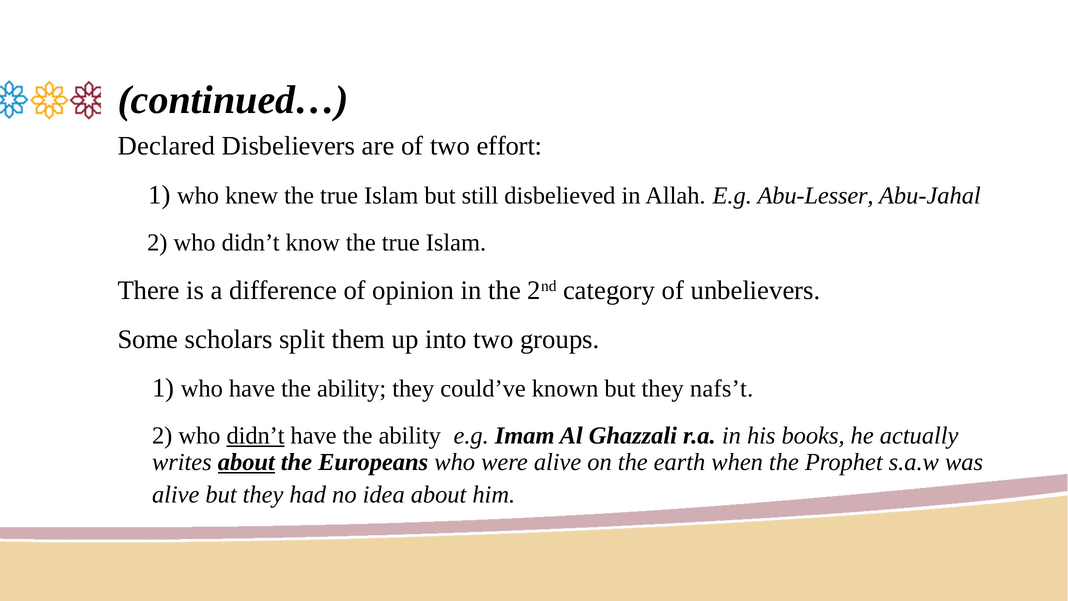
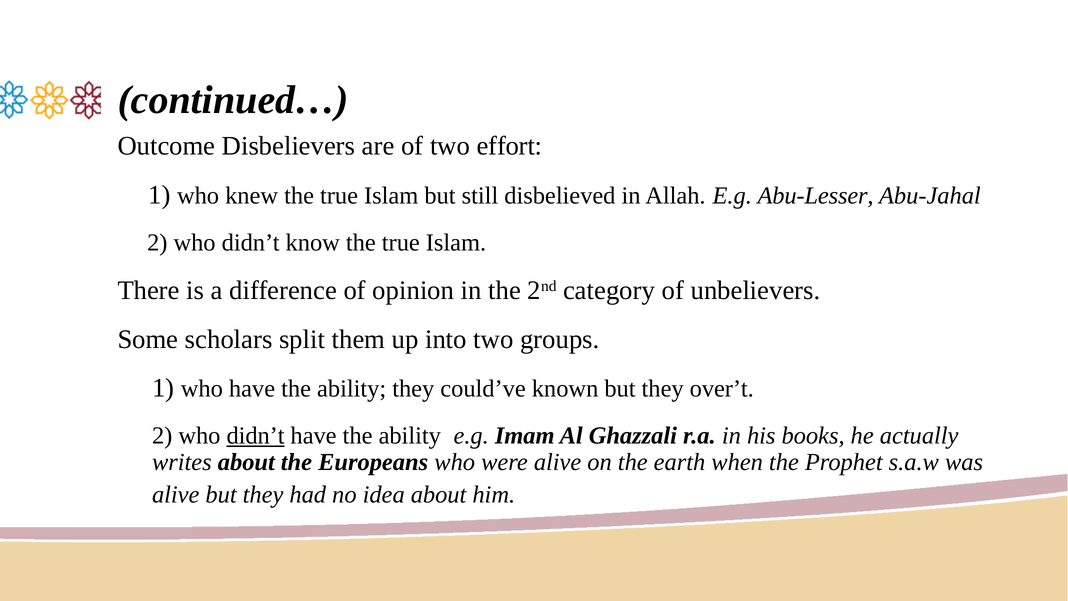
Declared: Declared -> Outcome
nafs’t: nafs’t -> over’t
about at (246, 462) underline: present -> none
